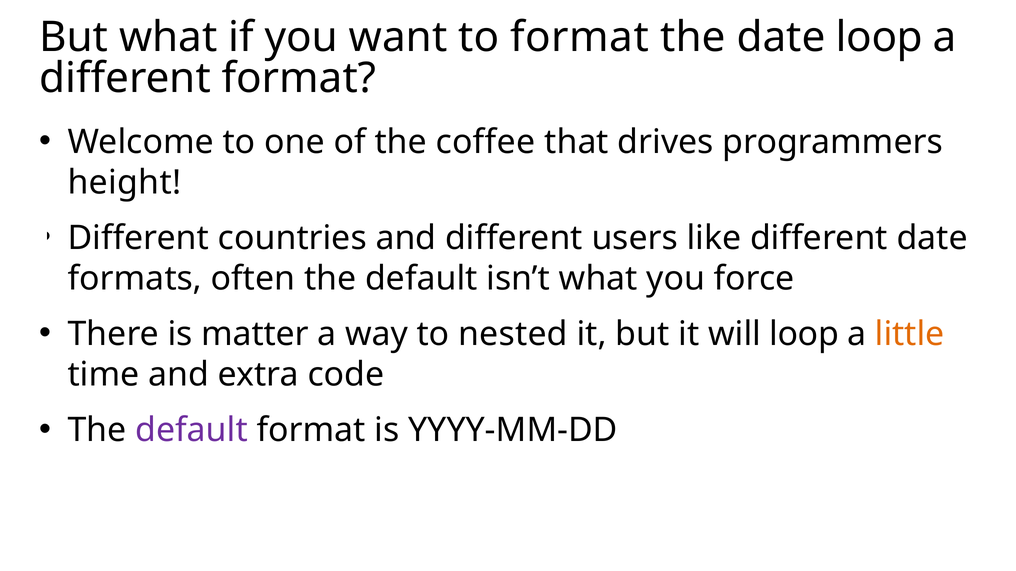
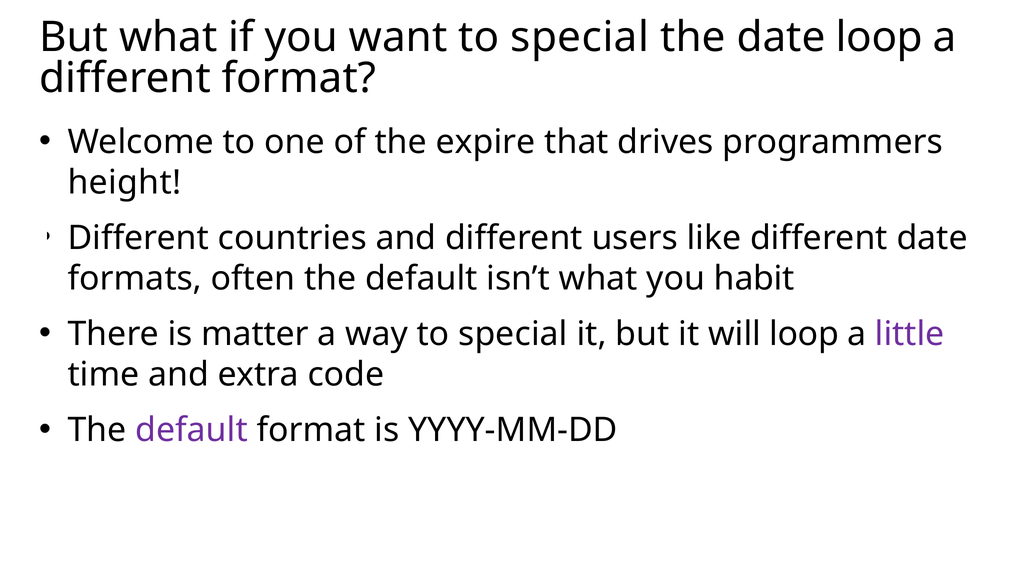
want to format: format -> special
coffee: coffee -> expire
force: force -> habit
way to nested: nested -> special
little colour: orange -> purple
